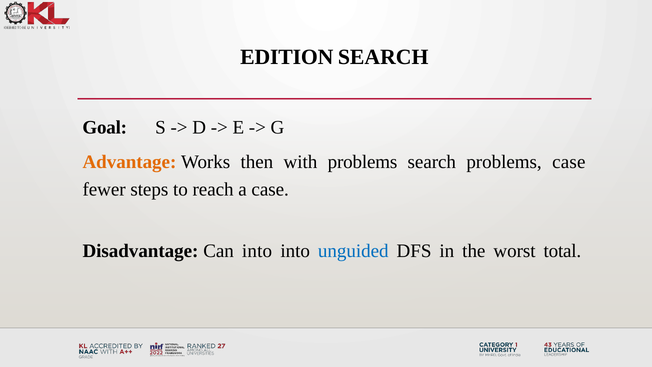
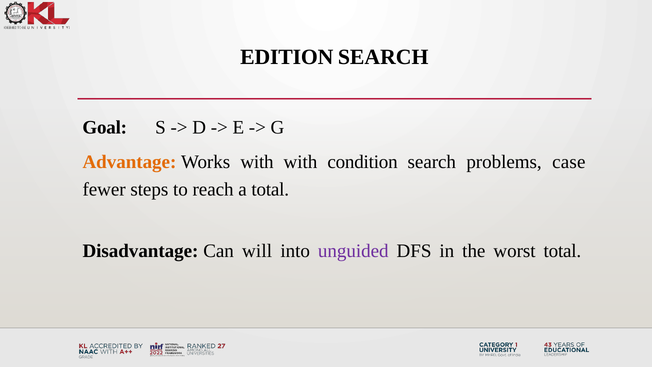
Works then: then -> with
with problems: problems -> condition
a case: case -> total
Can into: into -> will
unguided colour: blue -> purple
